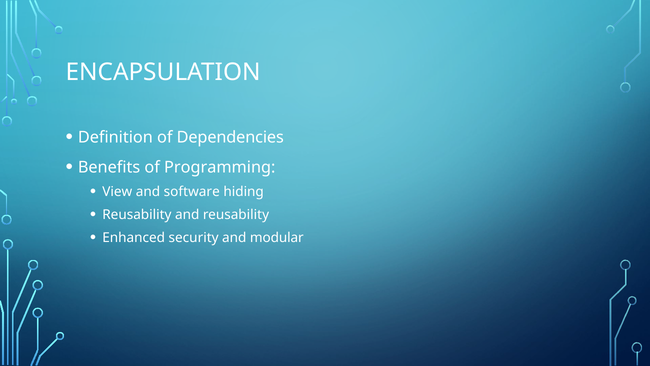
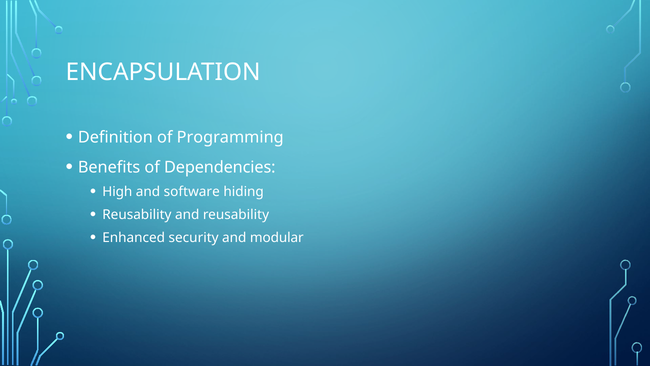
Dependencies: Dependencies -> Programming
Programming: Programming -> Dependencies
View: View -> High
